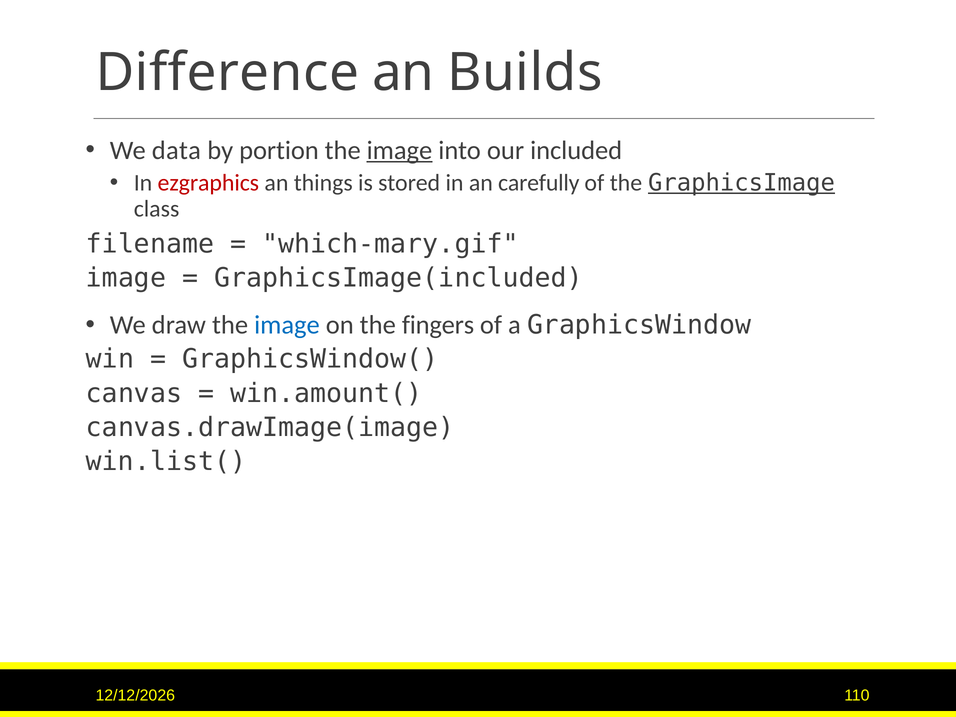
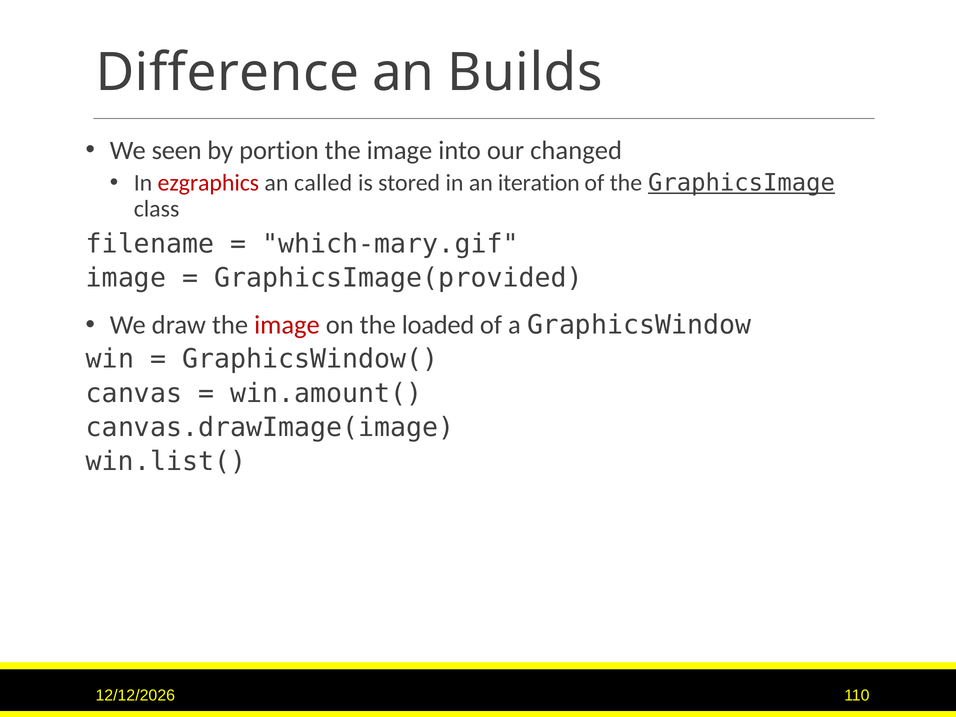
data: data -> seen
image at (399, 150) underline: present -> none
included: included -> changed
things: things -> called
carefully: carefully -> iteration
GraphicsImage(included: GraphicsImage(included -> GraphicsImage(provided
image at (287, 325) colour: blue -> red
fingers: fingers -> loaded
